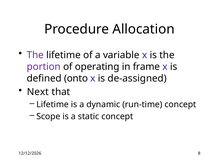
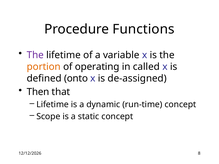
Allocation: Allocation -> Functions
portion colour: purple -> orange
frame: frame -> called
Next: Next -> Then
